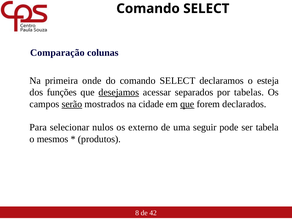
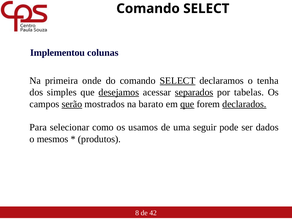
Comparação: Comparação -> Implementou
SELECT at (178, 81) underline: none -> present
esteja: esteja -> tenha
funções: funções -> simples
separados underline: none -> present
cidade: cidade -> barato
declarados underline: none -> present
nulos: nulos -> como
externo: externo -> usamos
tabela: tabela -> dados
